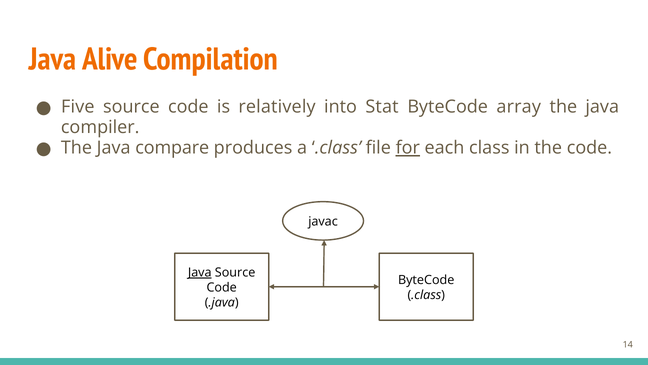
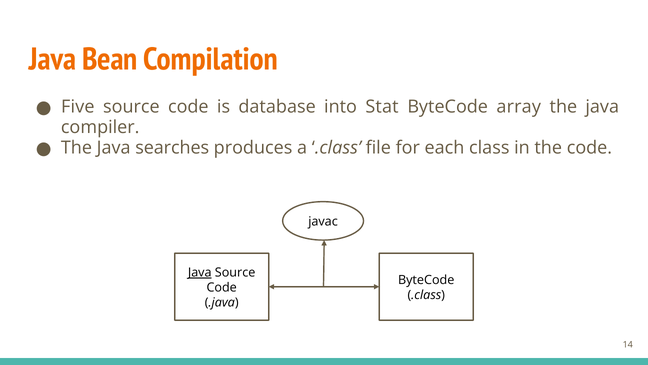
Alive: Alive -> Bean
relatively: relatively -> database
compare: compare -> searches
for underline: present -> none
